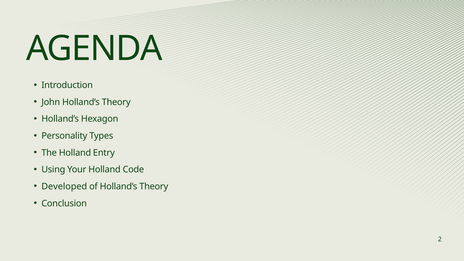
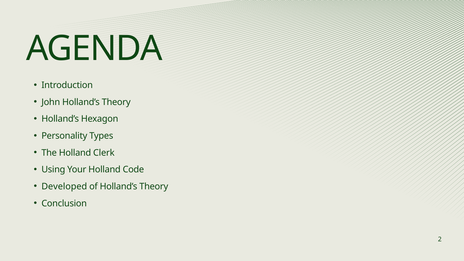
Entry: Entry -> Clerk
